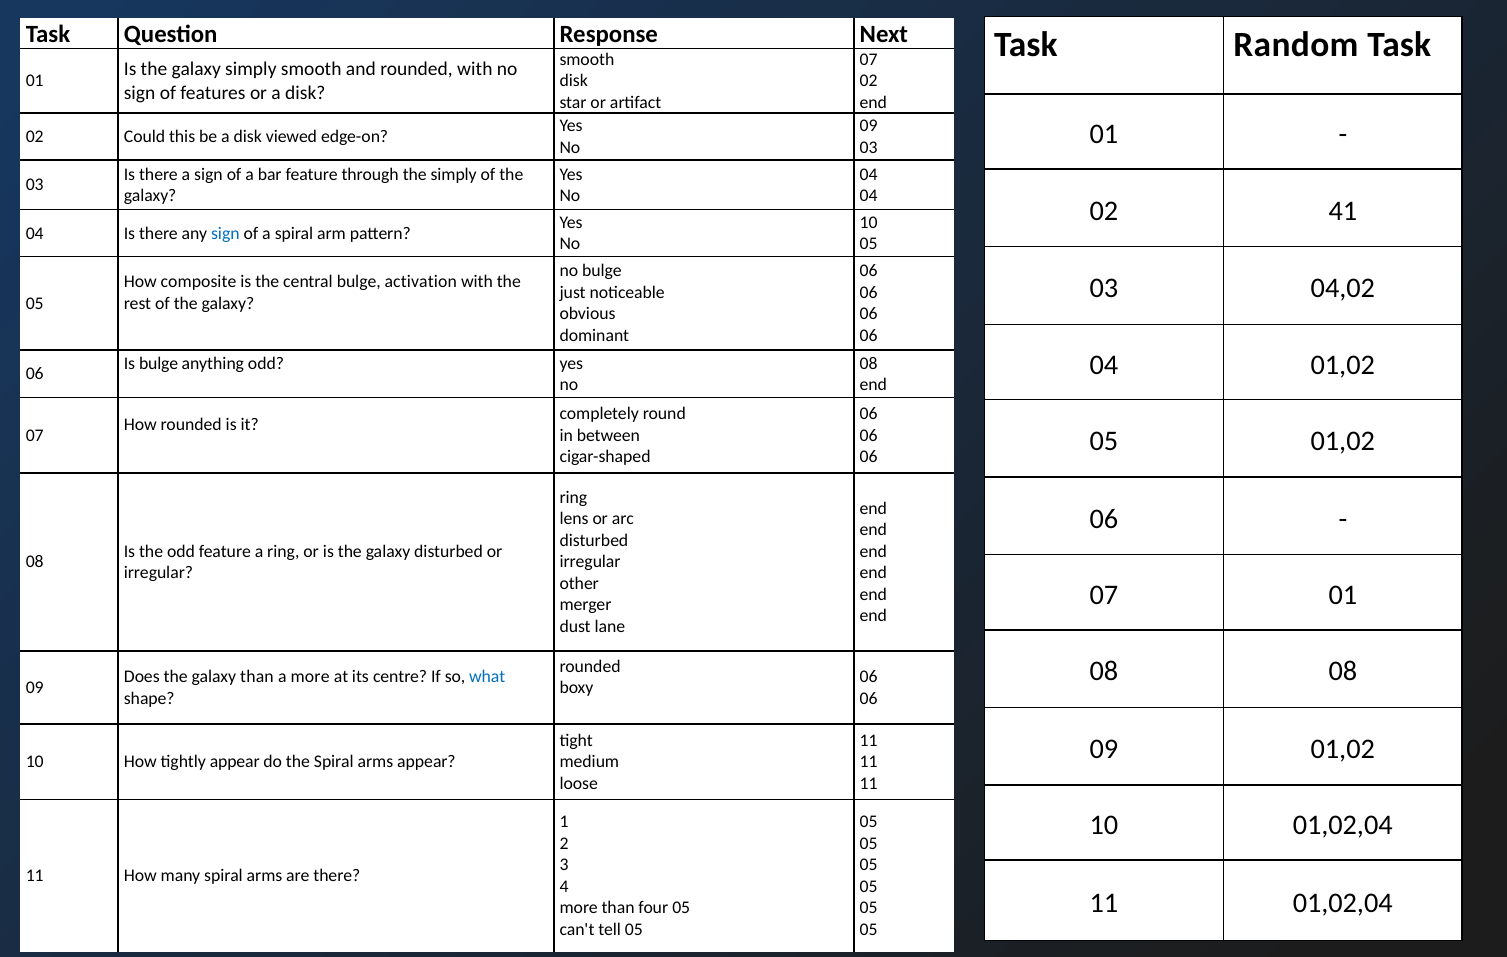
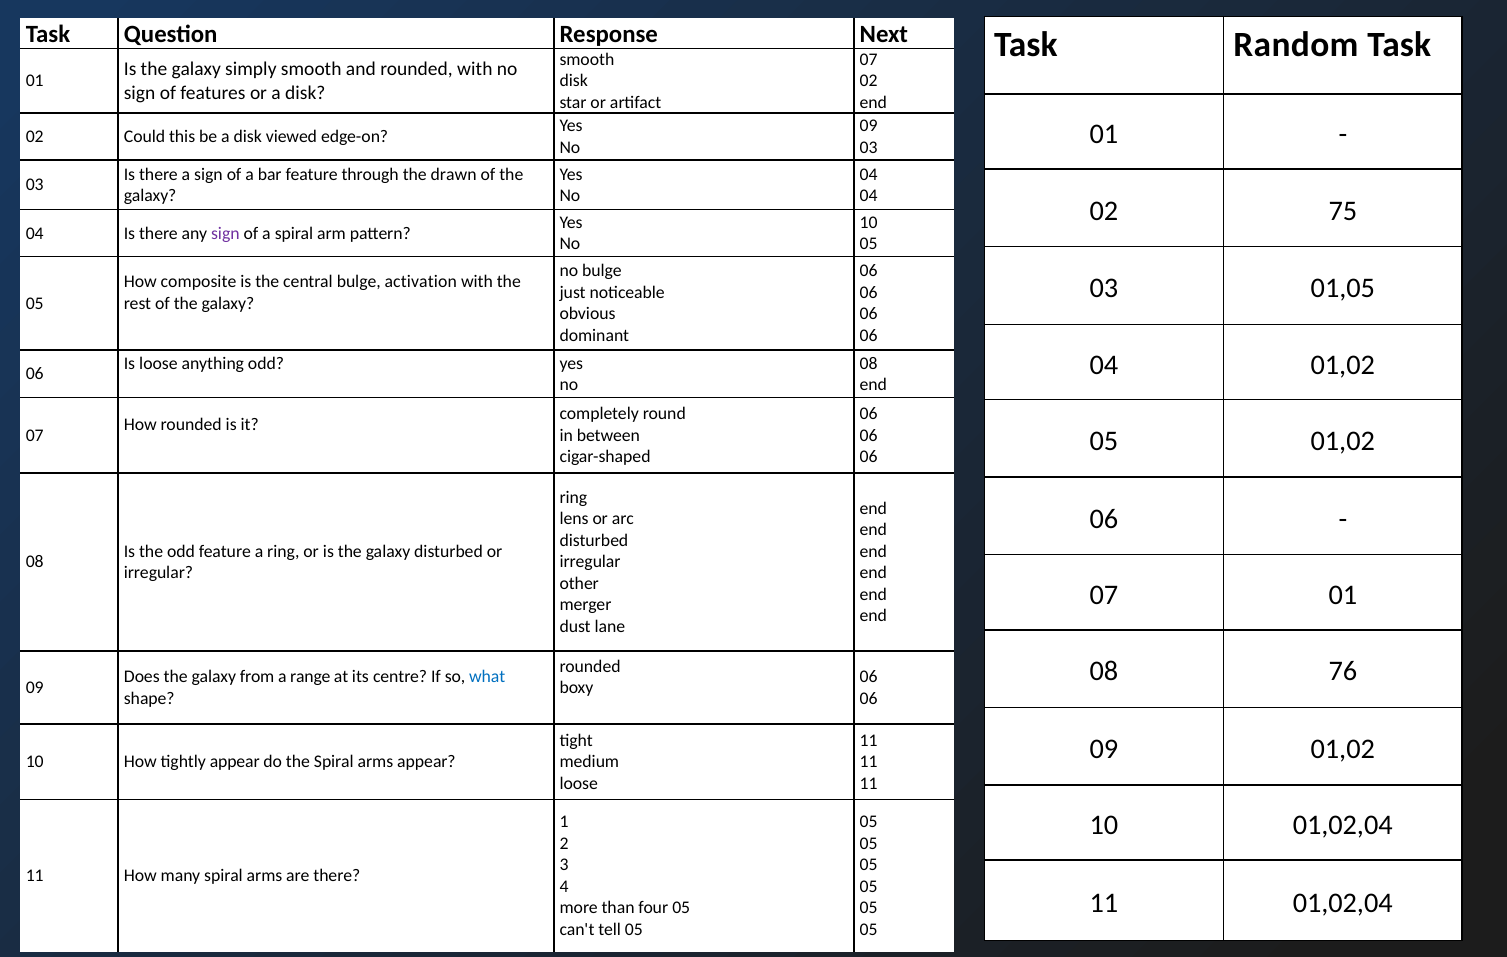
the simply: simply -> drawn
41: 41 -> 75
sign at (225, 233) colour: blue -> purple
04,02: 04,02 -> 01,05
Is bulge: bulge -> loose
08 08: 08 -> 76
galaxy than: than -> from
a more: more -> range
